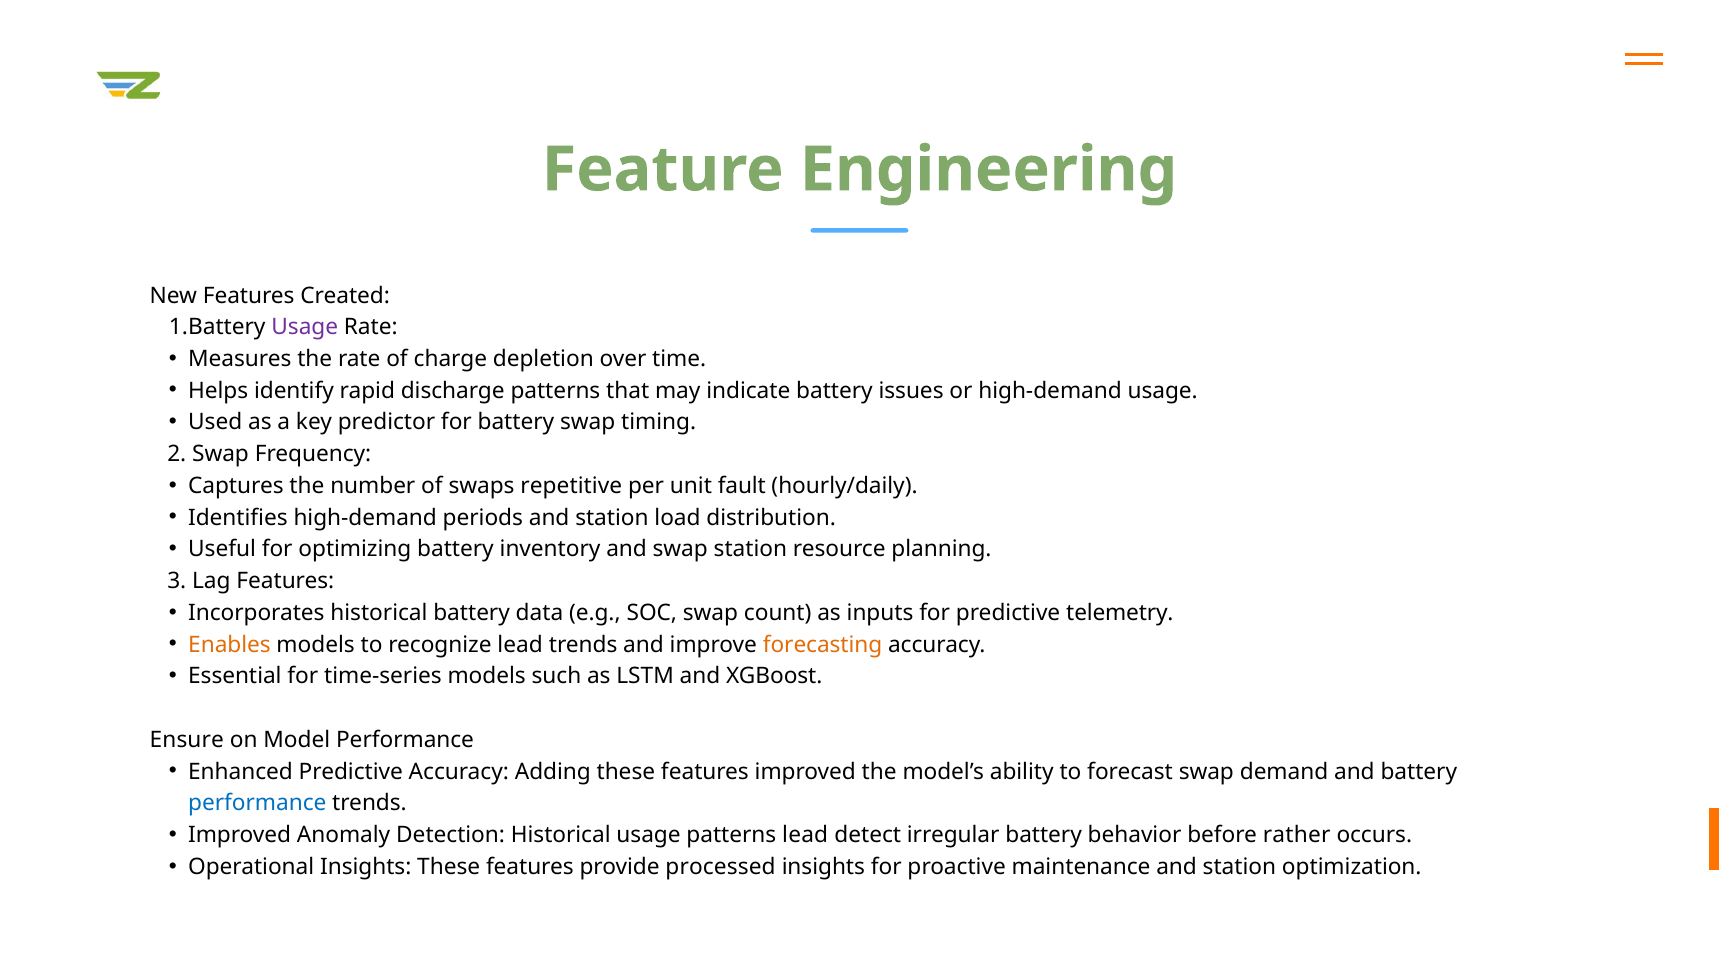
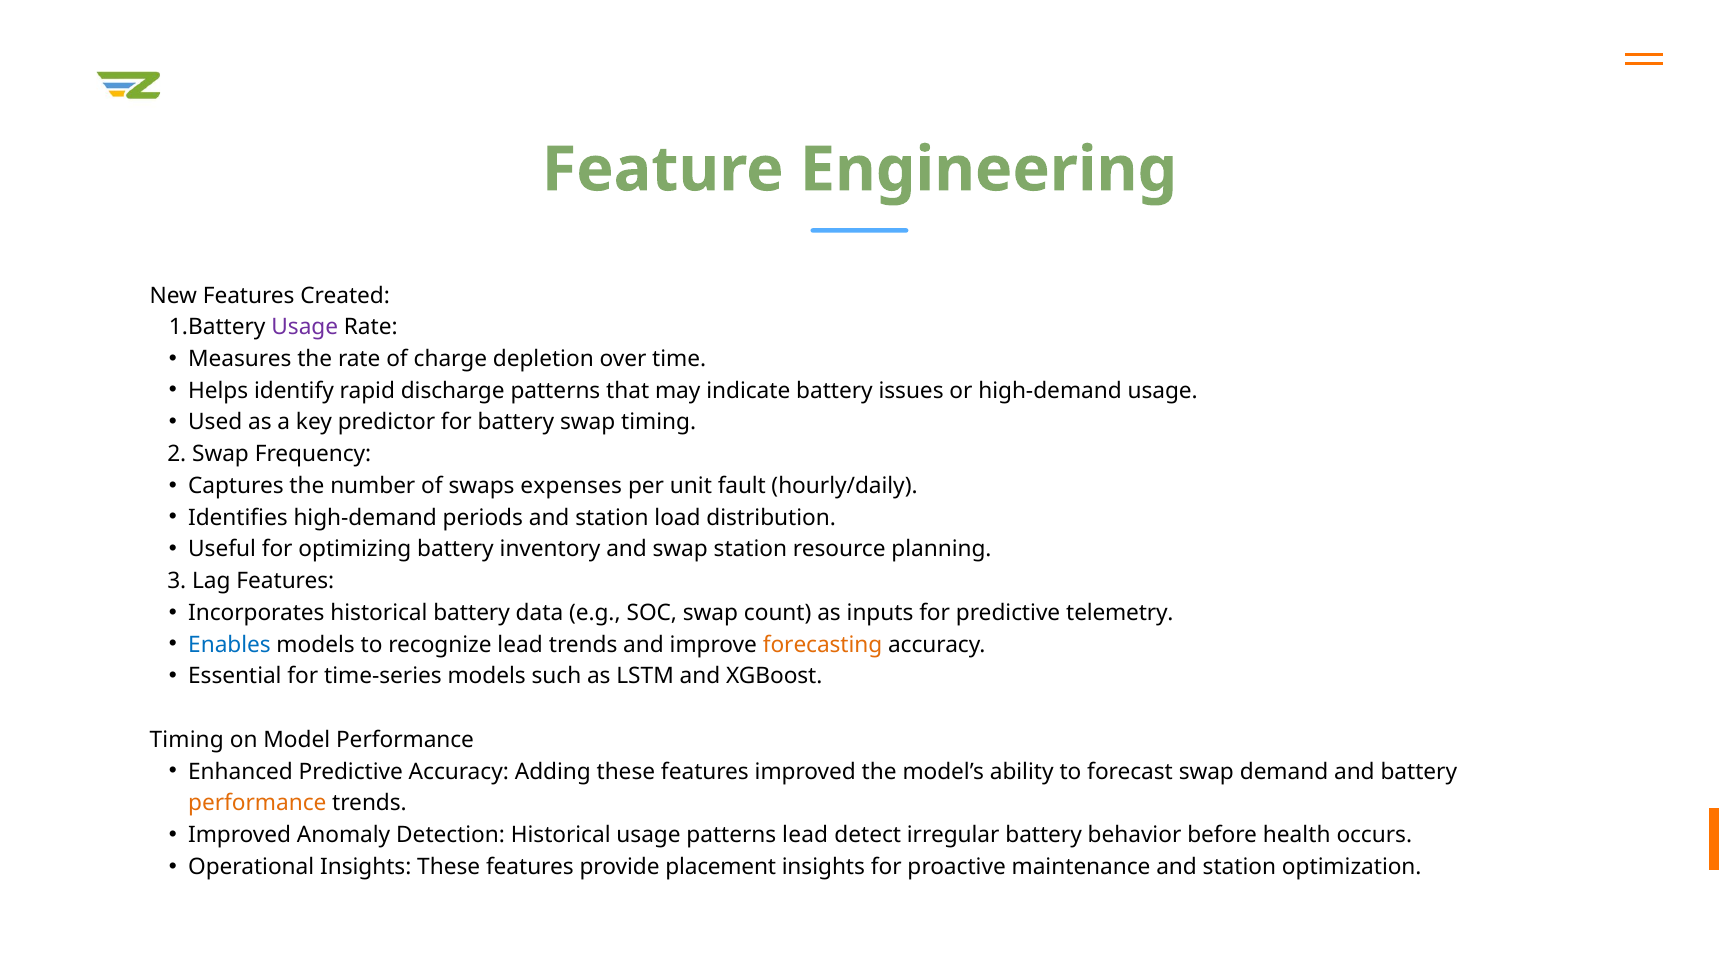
repetitive: repetitive -> expenses
Enables colour: orange -> blue
Ensure at (187, 740): Ensure -> Timing
performance at (257, 803) colour: blue -> orange
rather: rather -> health
processed: processed -> placement
